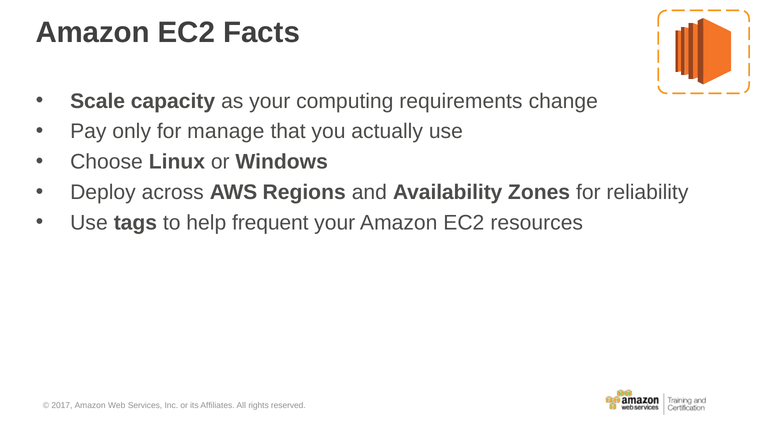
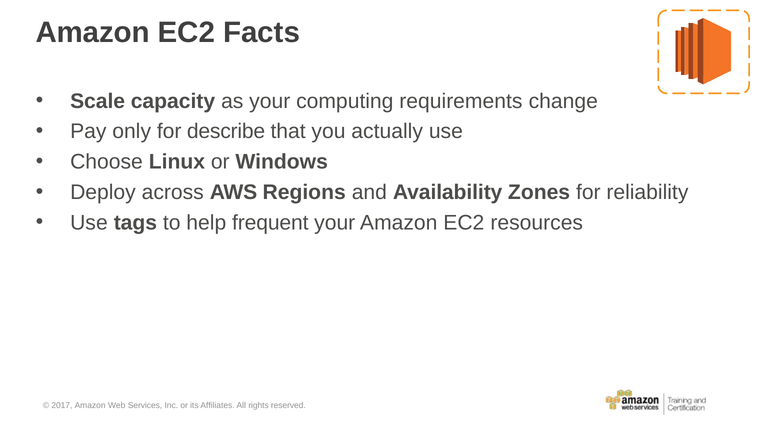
manage: manage -> describe
